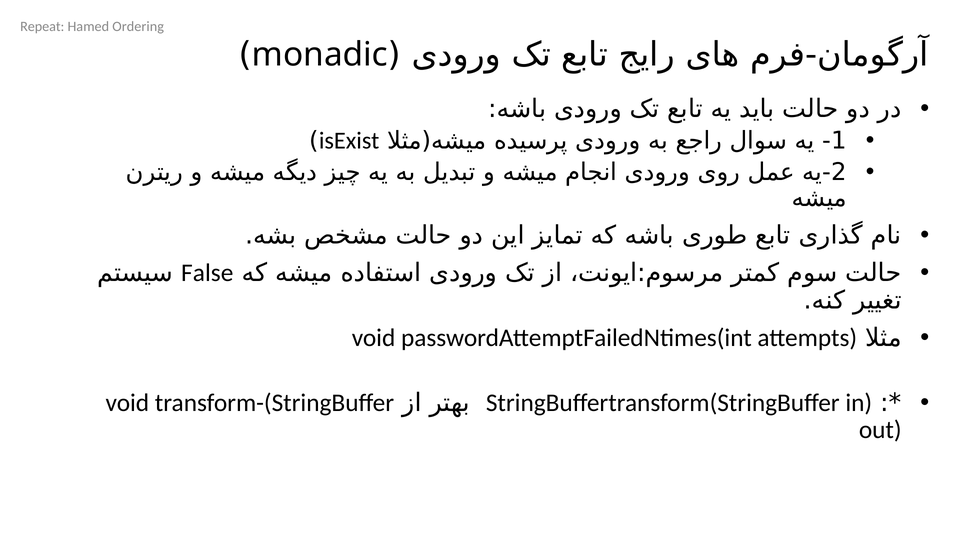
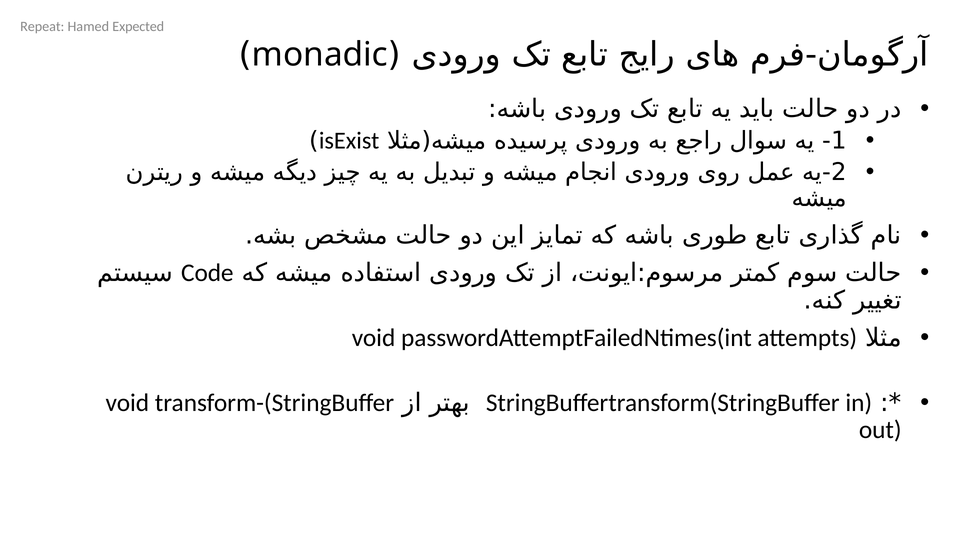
Ordering: Ordering -> Expected
False: False -> Code
